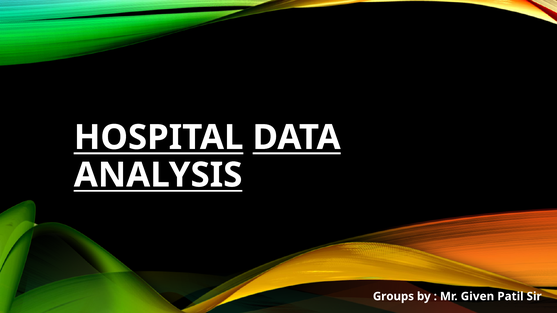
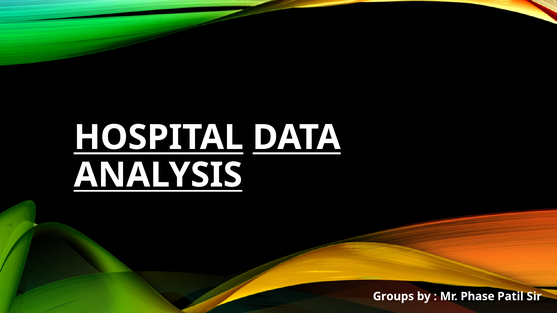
Given: Given -> Phase
